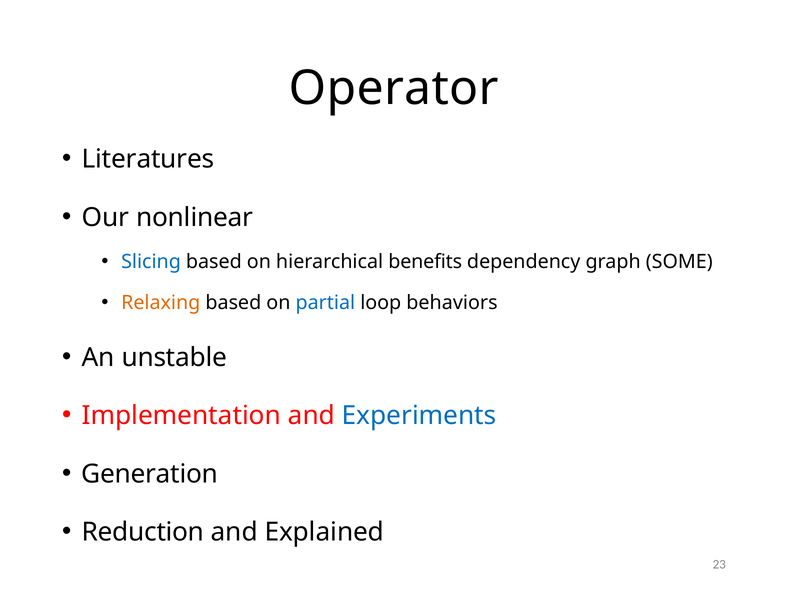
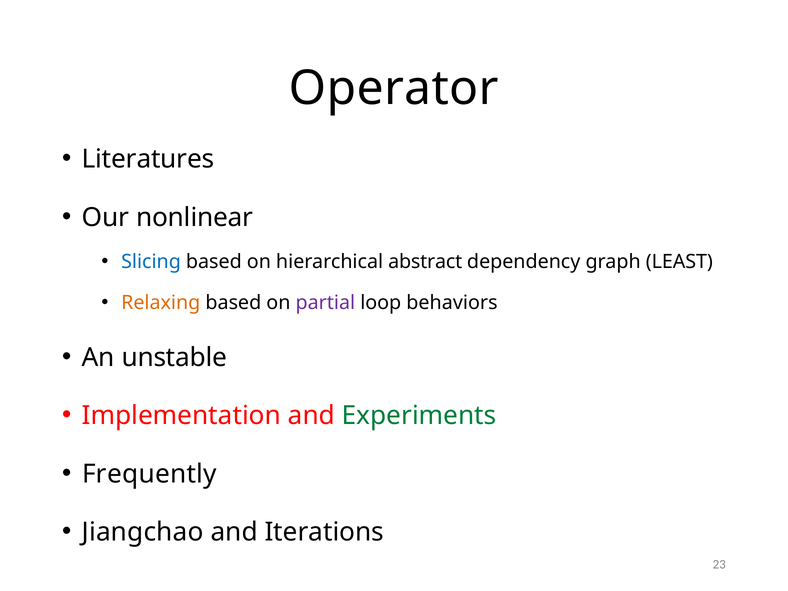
benefits: benefits -> abstract
SOME: SOME -> LEAST
partial colour: blue -> purple
Experiments colour: blue -> green
Generation: Generation -> Frequently
Reduction: Reduction -> Jiangchao
Explained: Explained -> Iterations
